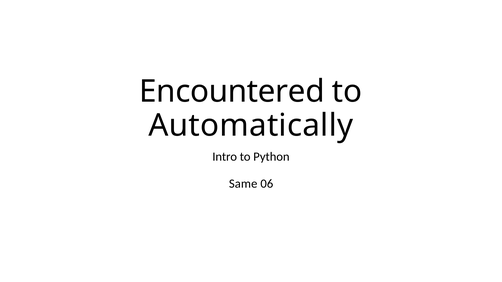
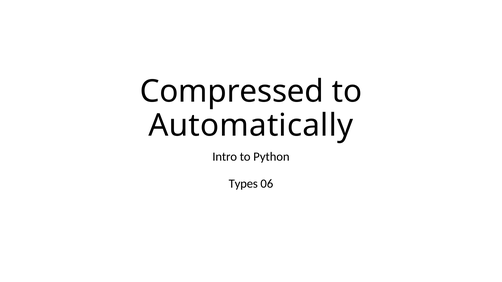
Encountered: Encountered -> Compressed
Same: Same -> Types
